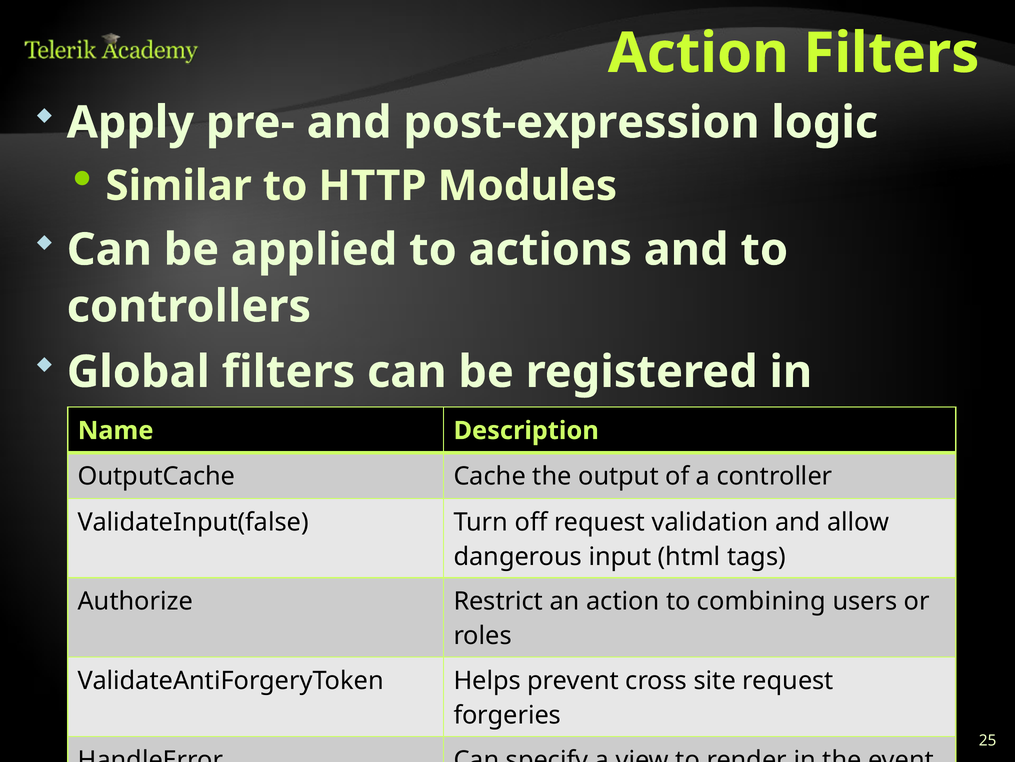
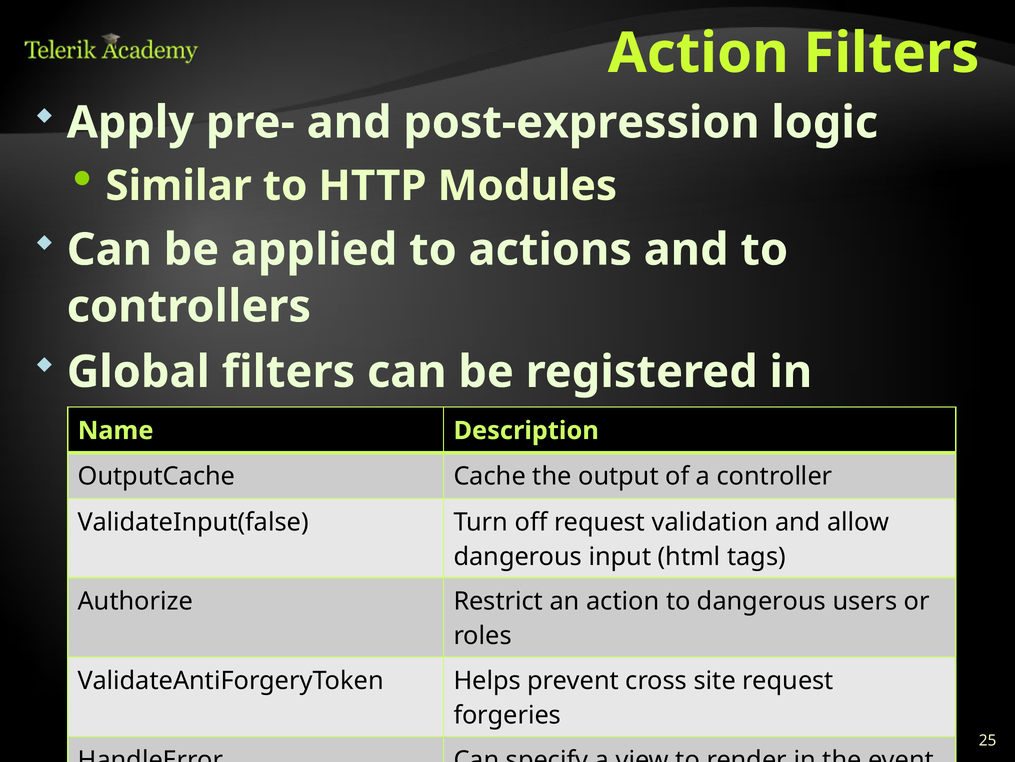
to combining: combining -> dangerous
